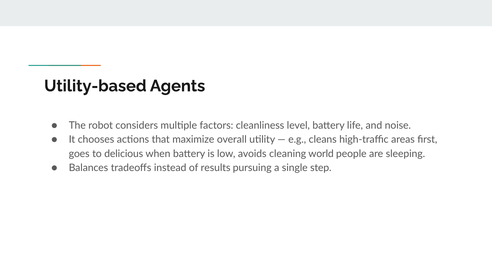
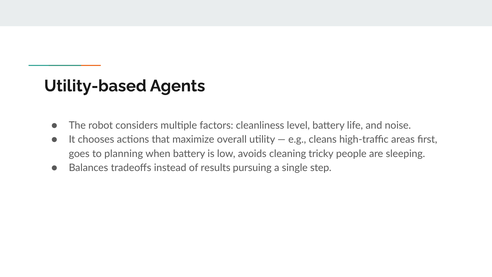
delicious: delicious -> planning
world: world -> tricky
